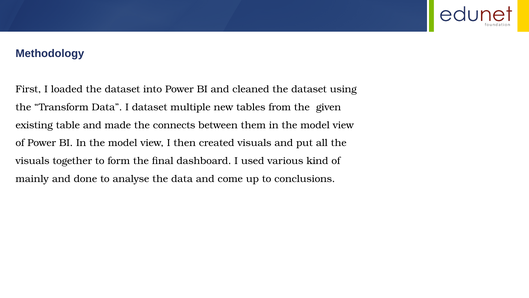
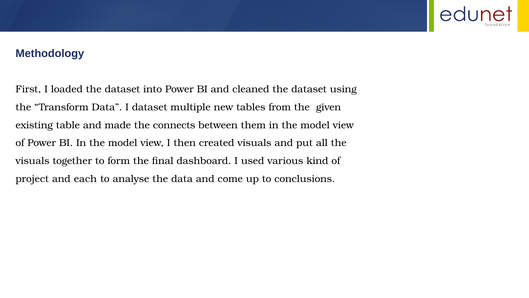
mainly: mainly -> project
done: done -> each
